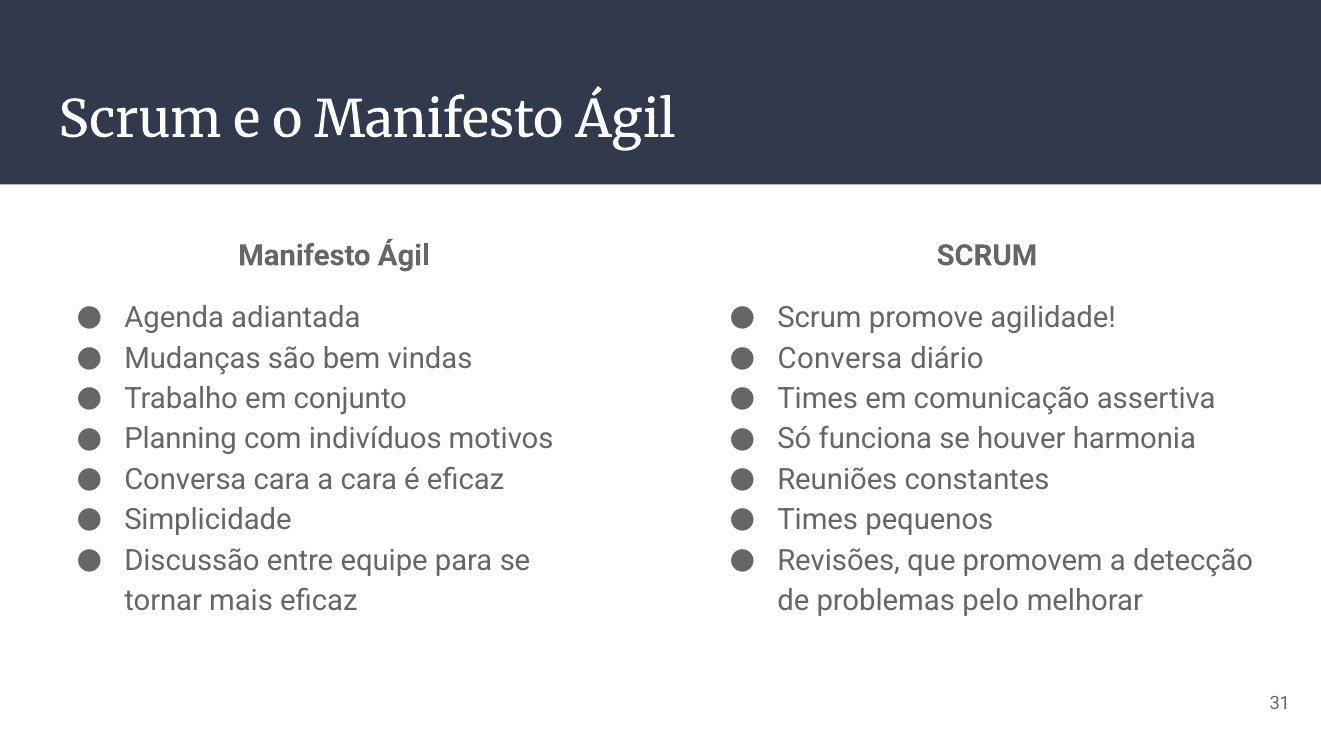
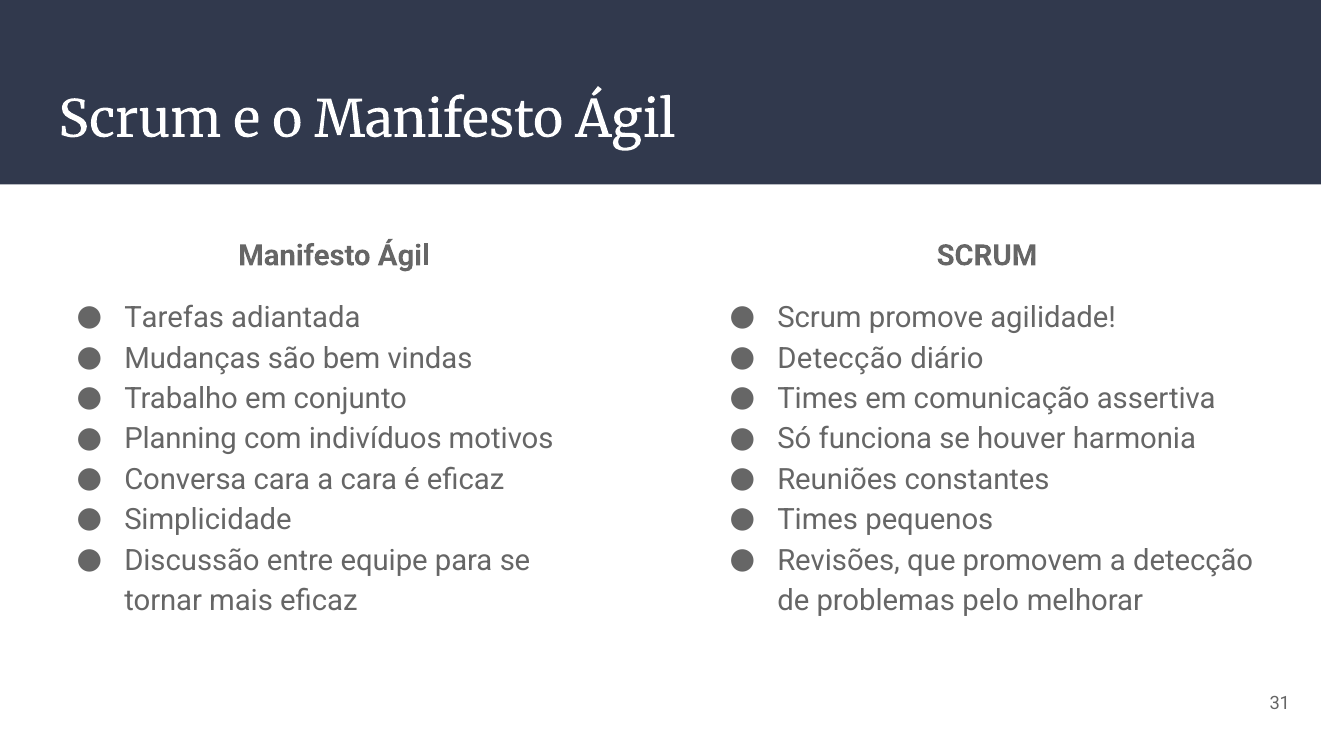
Agenda: Agenda -> Tarefas
Conversa at (840, 358): Conversa -> Detecção
